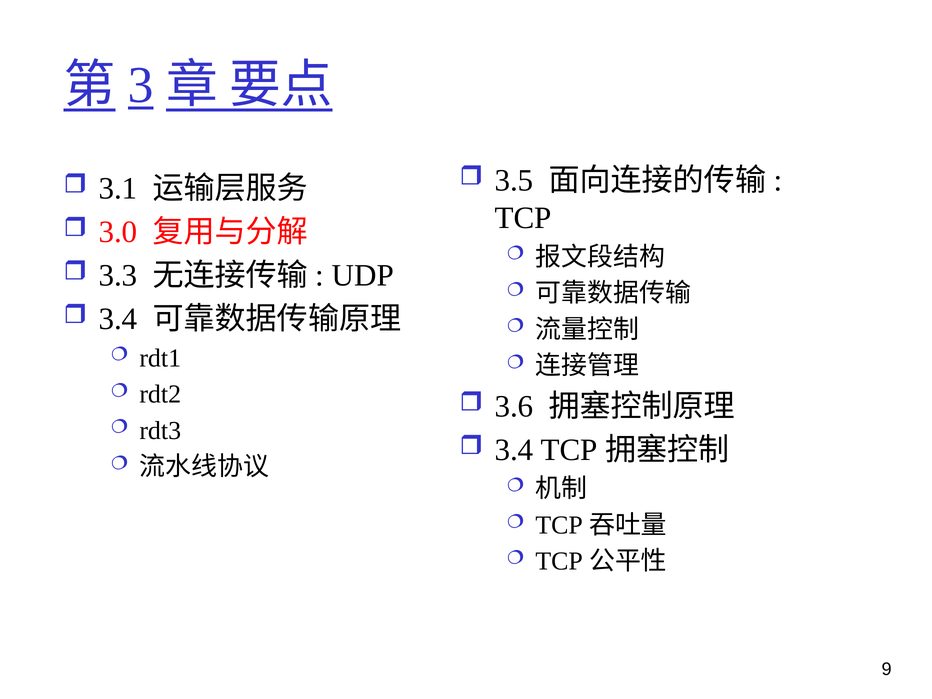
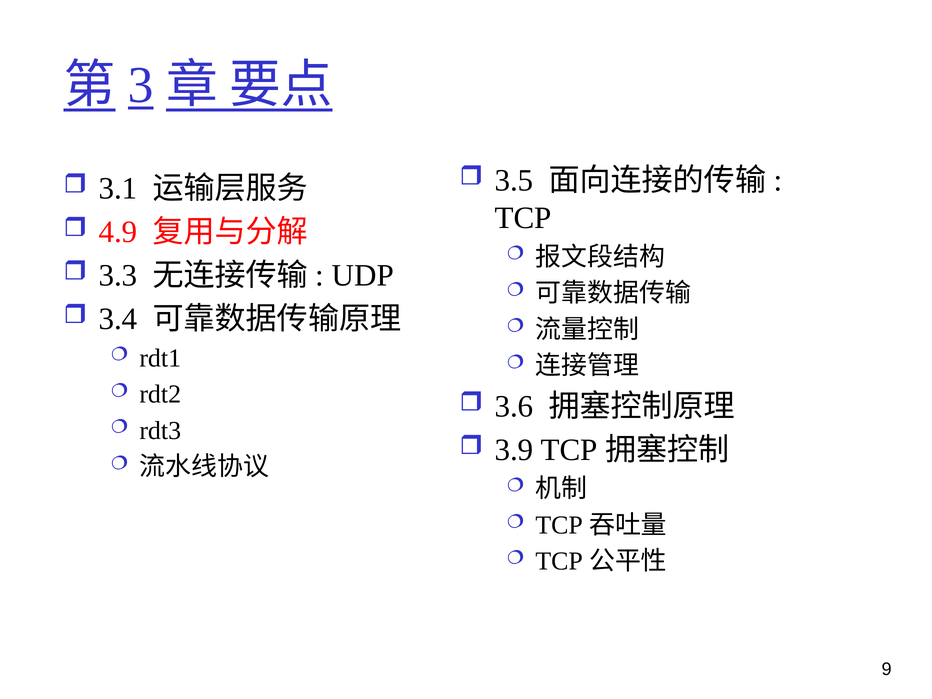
3.0: 3.0 -> 4.9
3.4 at (514, 450): 3.4 -> 3.9
